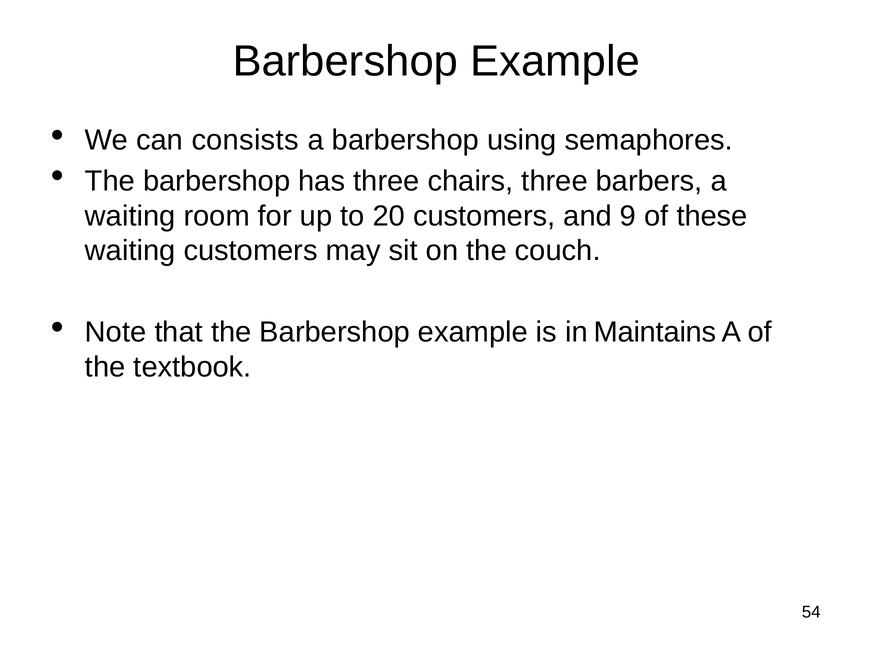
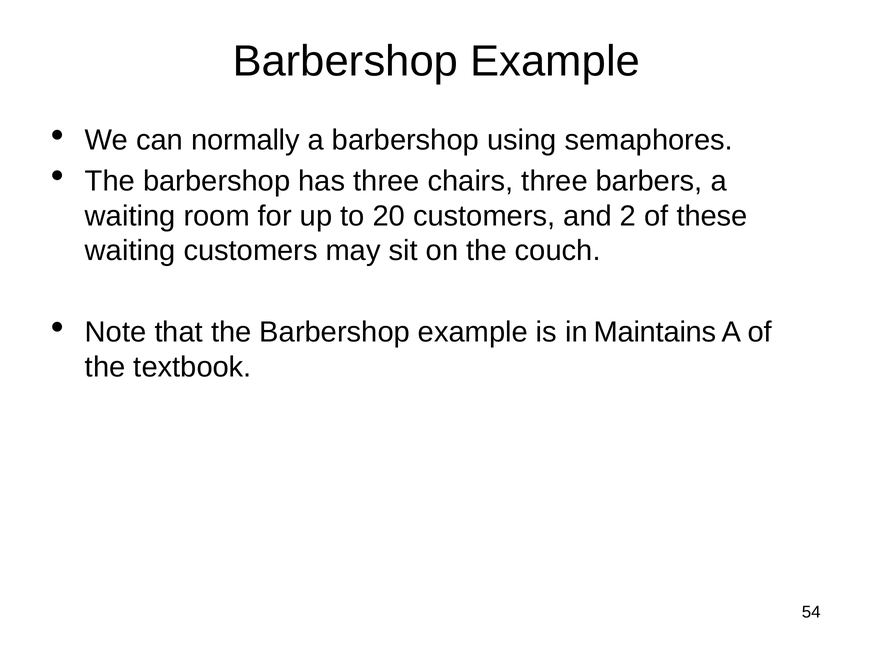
consists: consists -> normally
9: 9 -> 2
